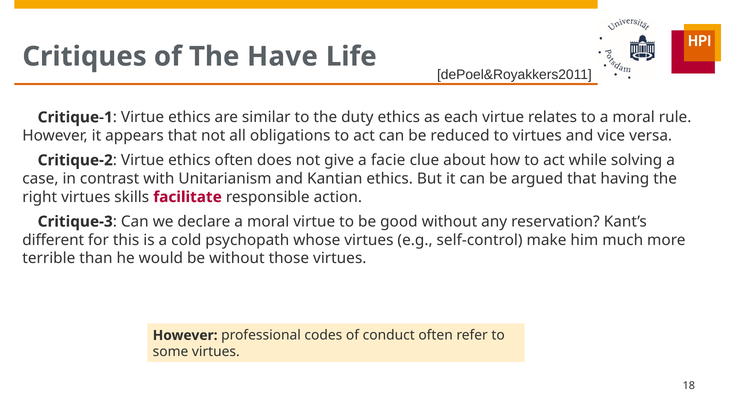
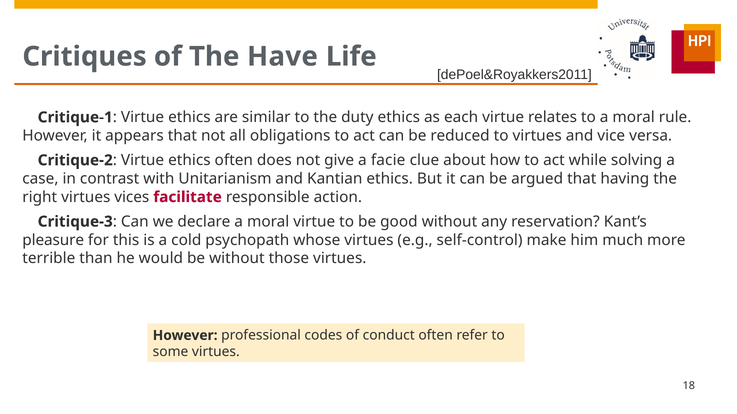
skills: skills -> vices
different: different -> pleasure
